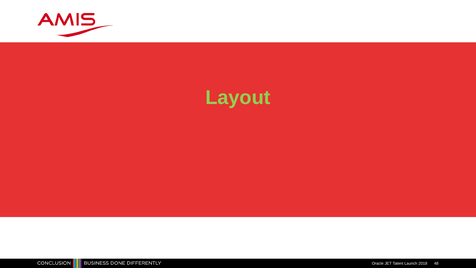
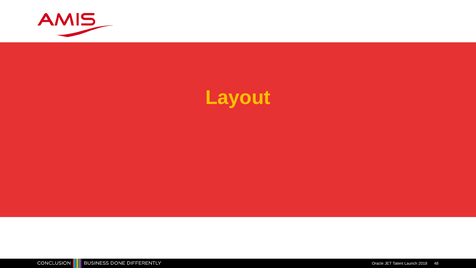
Layout colour: light green -> yellow
